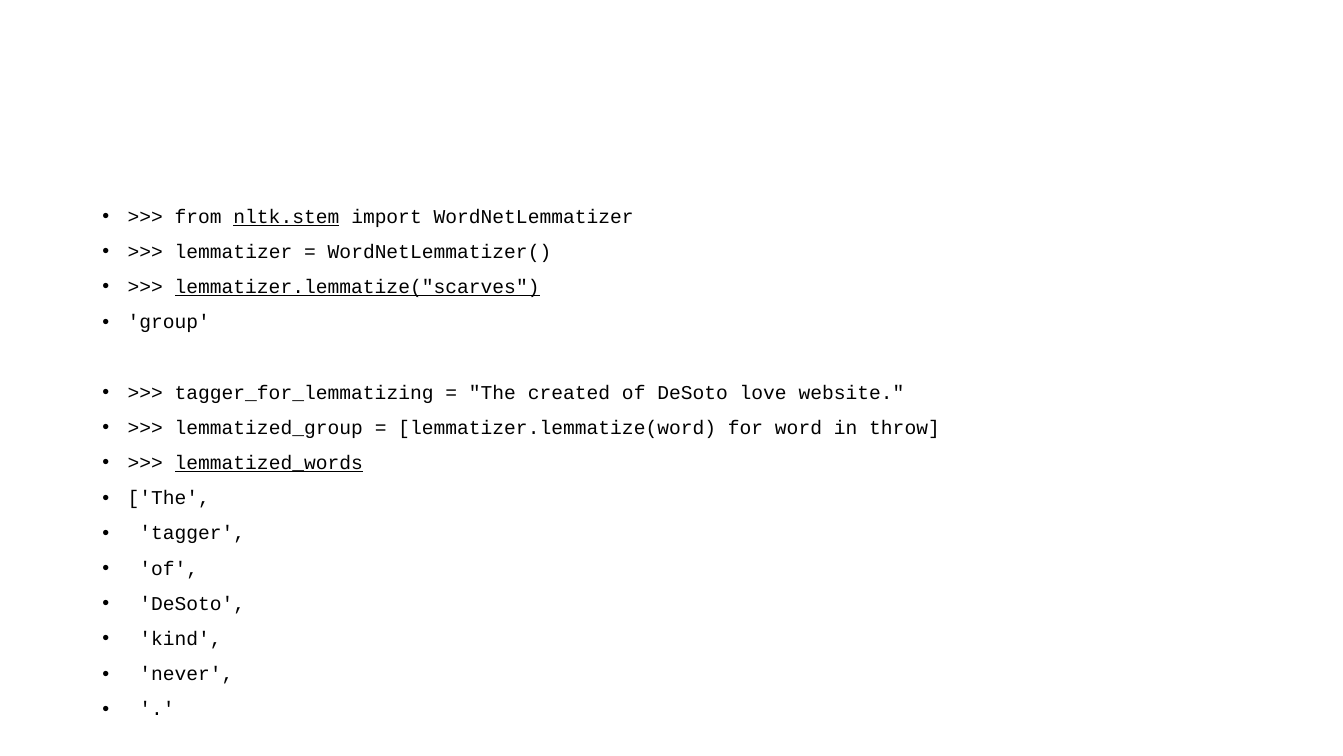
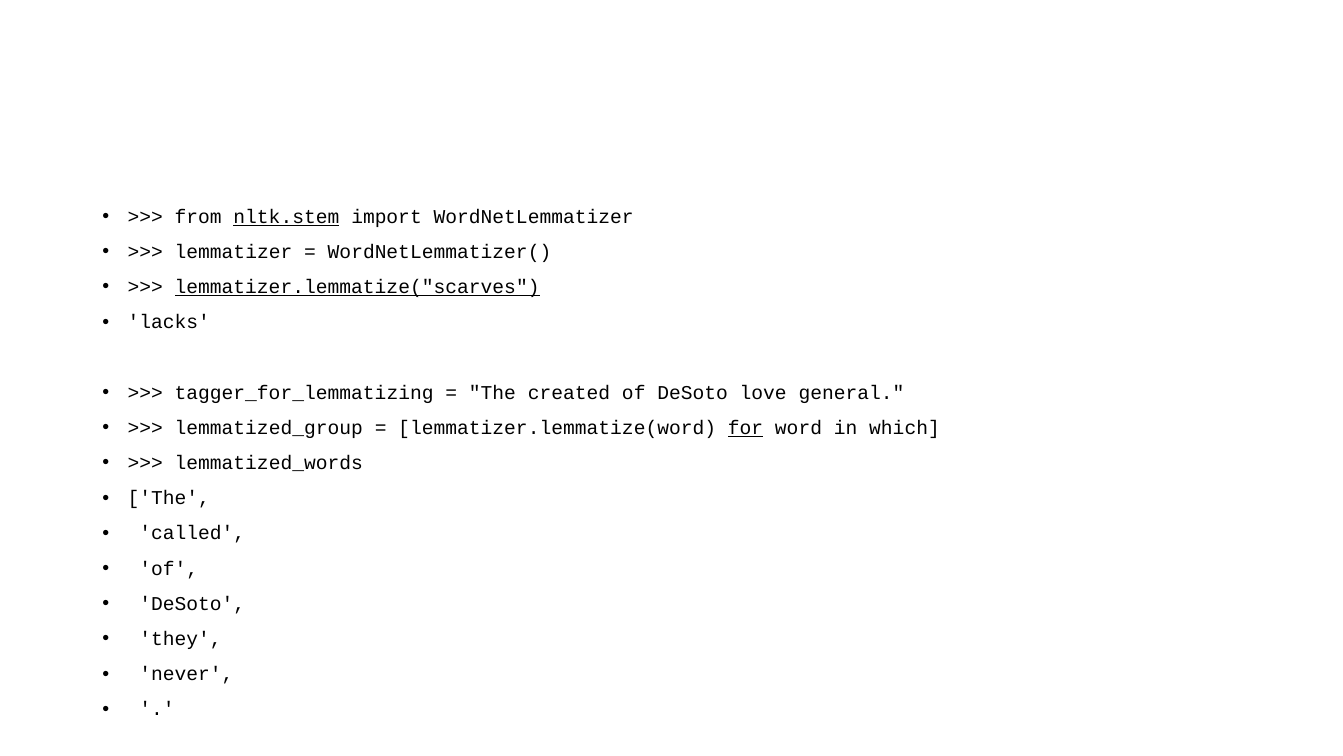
group: group -> lacks
website: website -> general
for underline: none -> present
throw: throw -> which
lemmatized_words underline: present -> none
tagger: tagger -> called
kind: kind -> they
